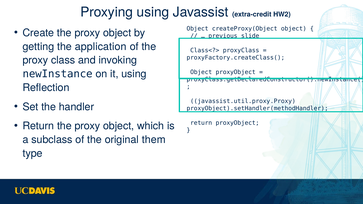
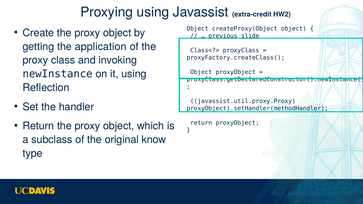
them: them -> know
